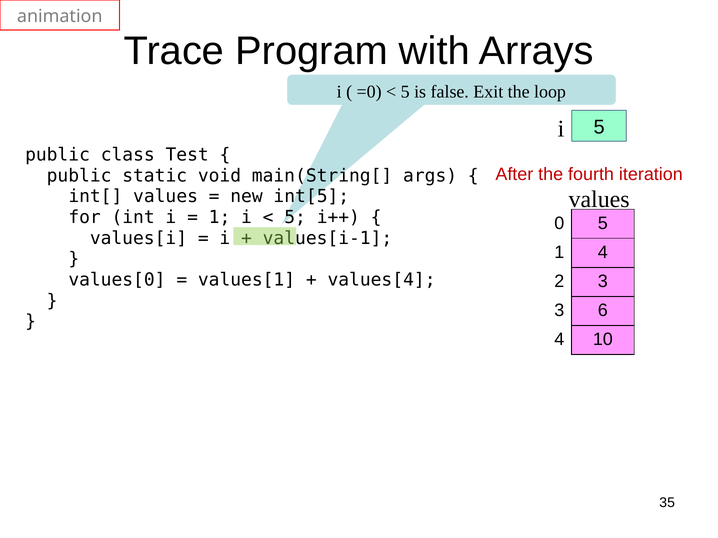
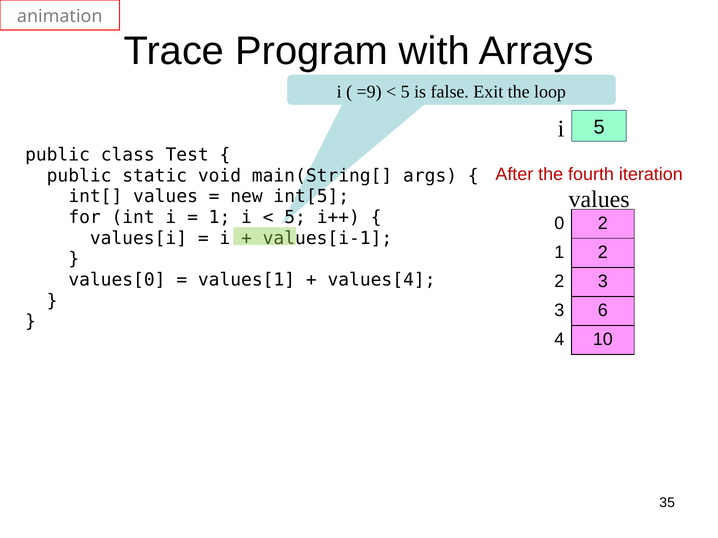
=0: =0 -> =9
0 5: 5 -> 2
1 4: 4 -> 2
